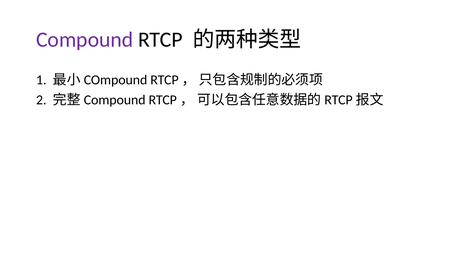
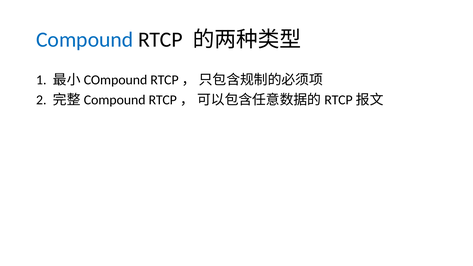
Compound colour: purple -> blue
